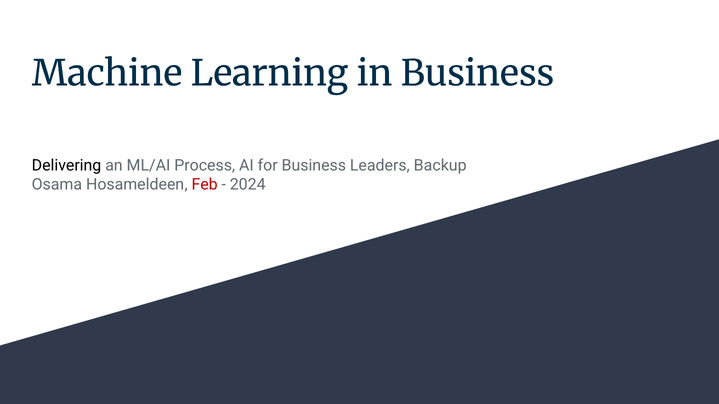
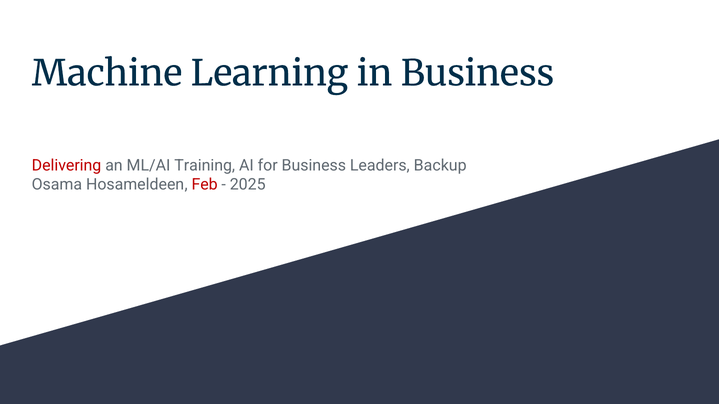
Delivering colour: black -> red
Process: Process -> Training
2024: 2024 -> 2025
